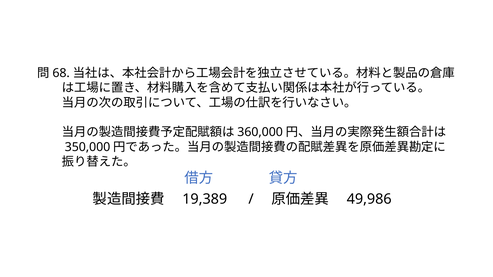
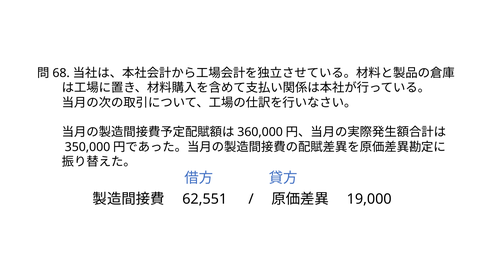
19,389: 19,389 -> 62,551
49,986: 49,986 -> 19,000
